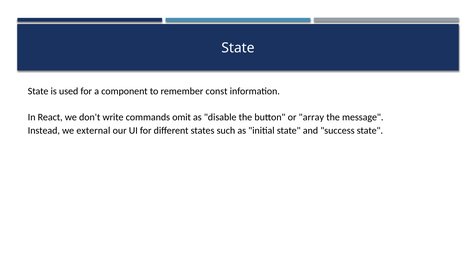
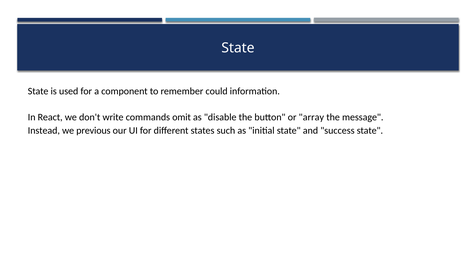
const: const -> could
external: external -> previous
